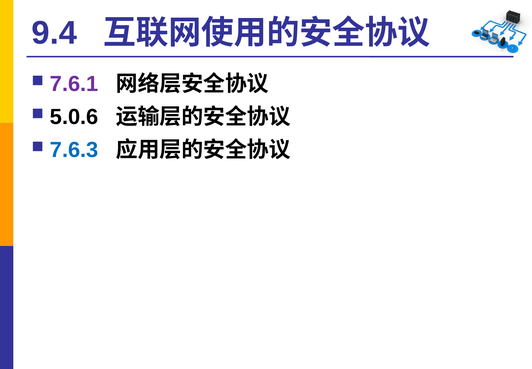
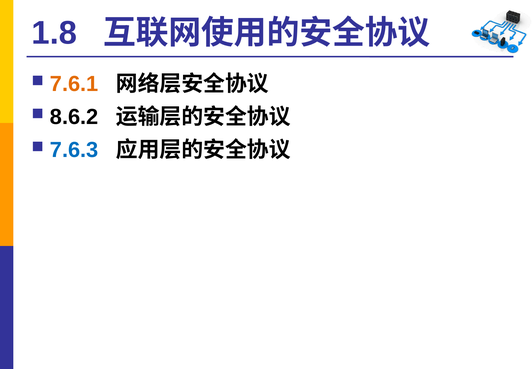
9.4: 9.4 -> 1.8
7.6.1 colour: purple -> orange
5.0.6: 5.0.6 -> 8.6.2
